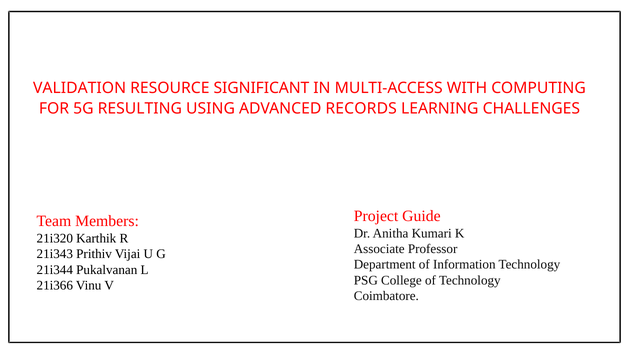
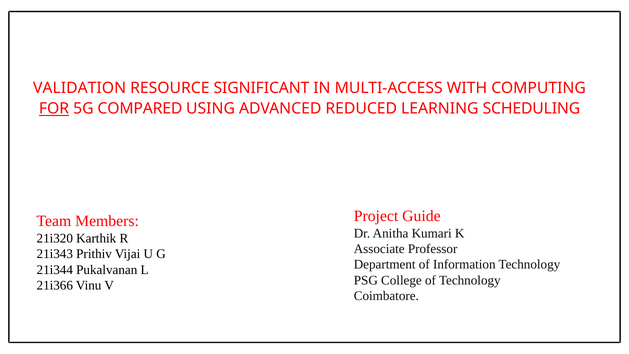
FOR underline: none -> present
RESULTING: RESULTING -> COMPARED
RECORDS: RECORDS -> REDUCED
CHALLENGES: CHALLENGES -> SCHEDULING
